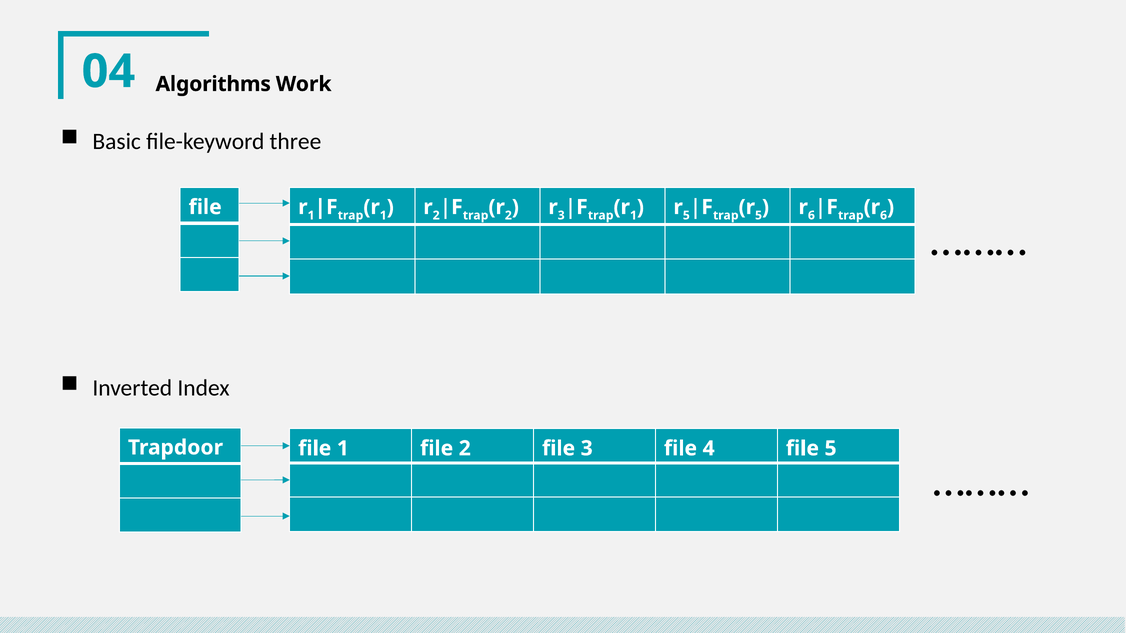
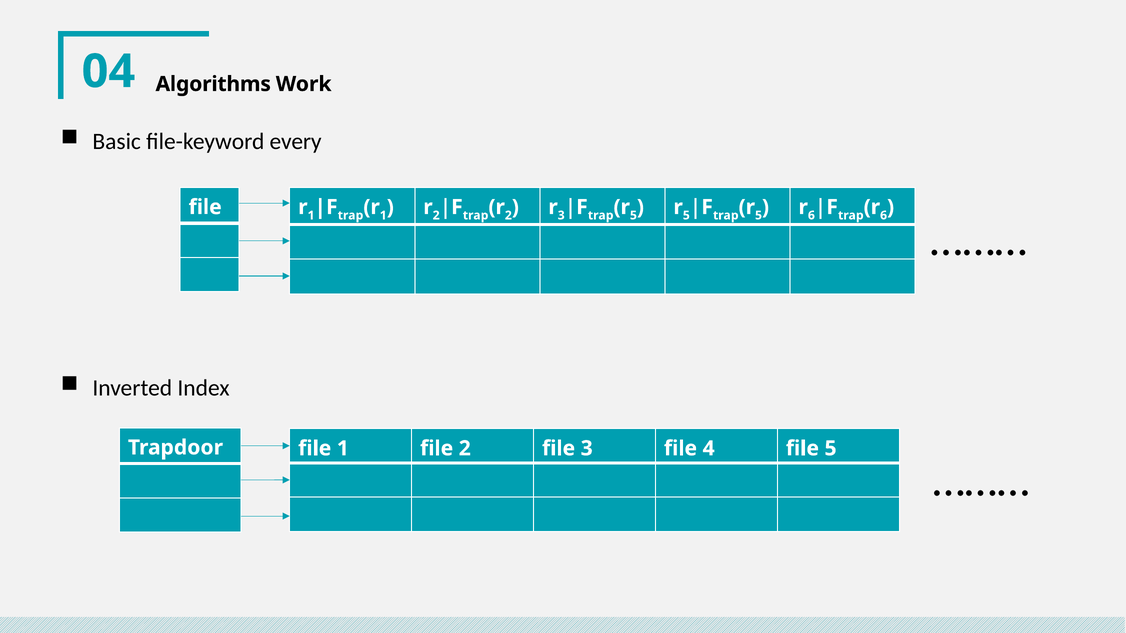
three: three -> every
1 at (633, 215): 1 -> 5
